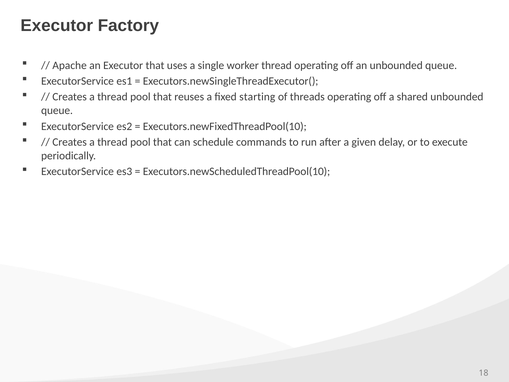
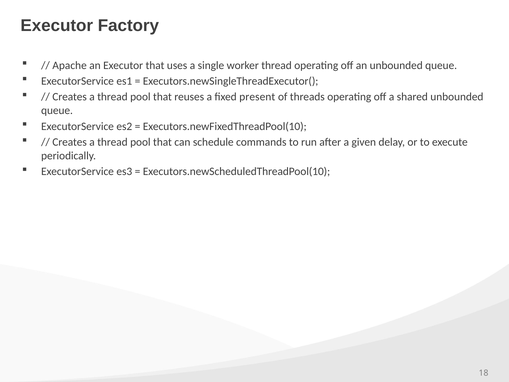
starting: starting -> present
